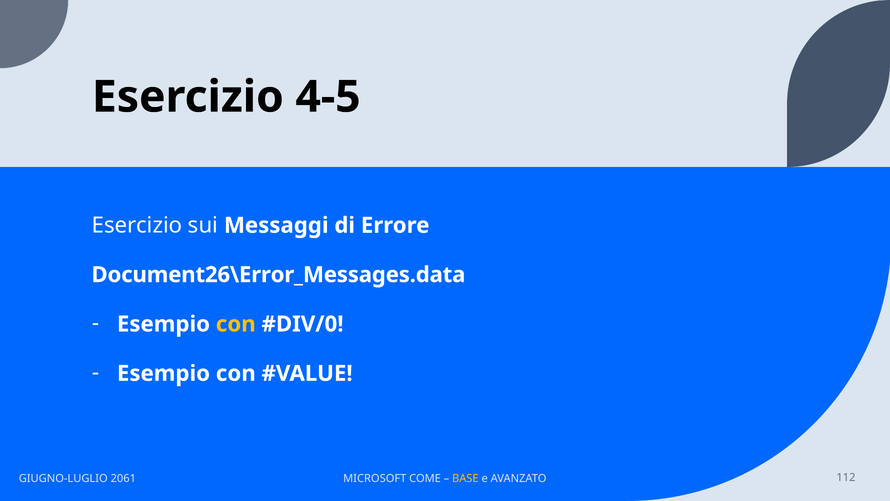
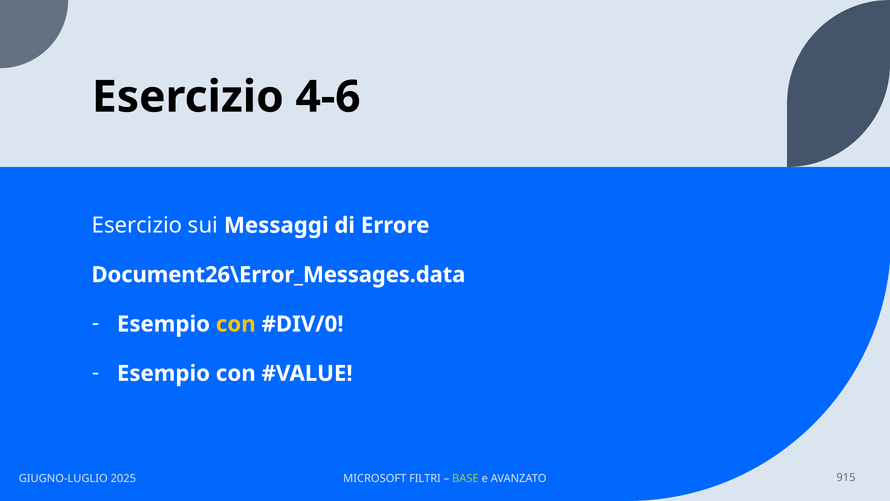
4-5: 4-5 -> 4-6
2061: 2061 -> 2025
COME: COME -> FILTRI
BASE colour: yellow -> light green
112: 112 -> 915
